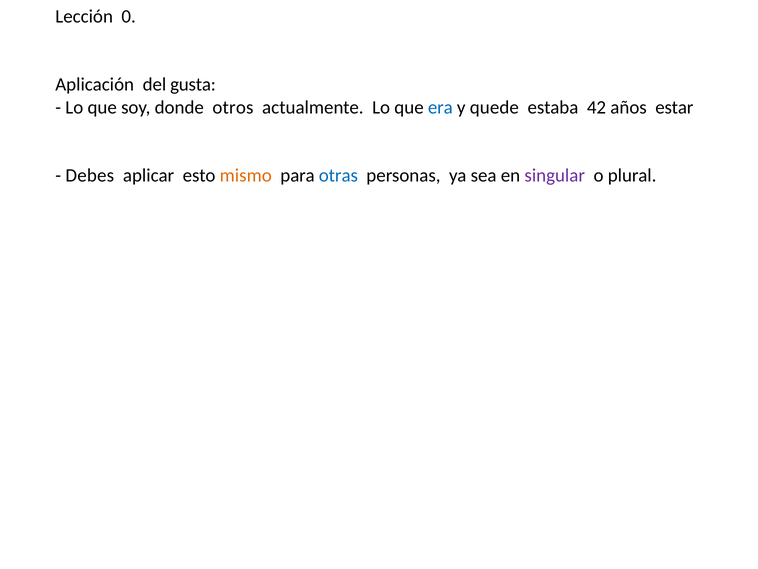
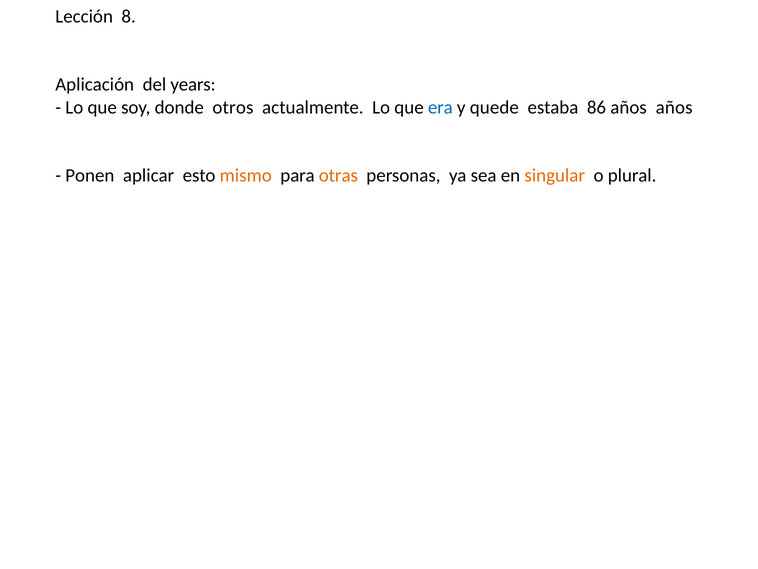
0: 0 -> 8
gusta: gusta -> years
42: 42 -> 86
años estar: estar -> años
Debes: Debes -> Ponen
otras colour: blue -> orange
singular colour: purple -> orange
